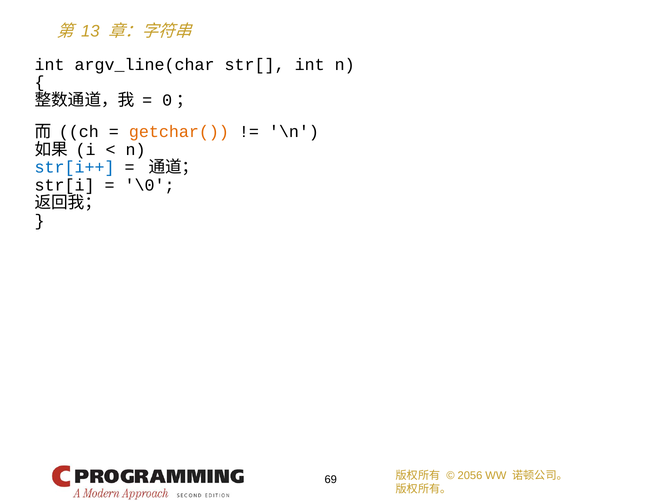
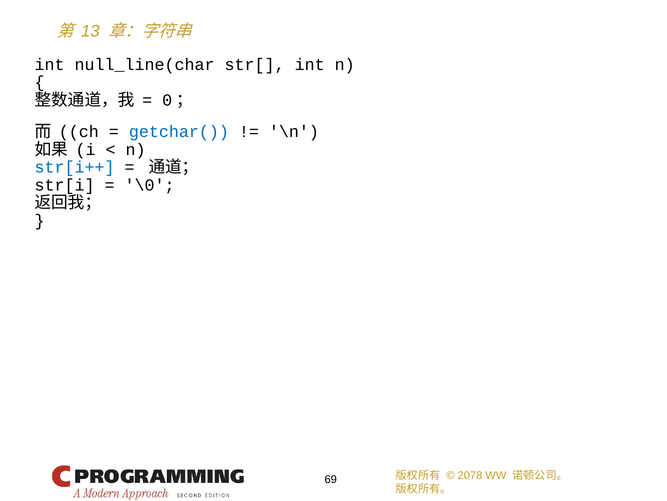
argv_line(char: argv_line(char -> null_line(char
getchar( colour: orange -> blue
2056: 2056 -> 2078
